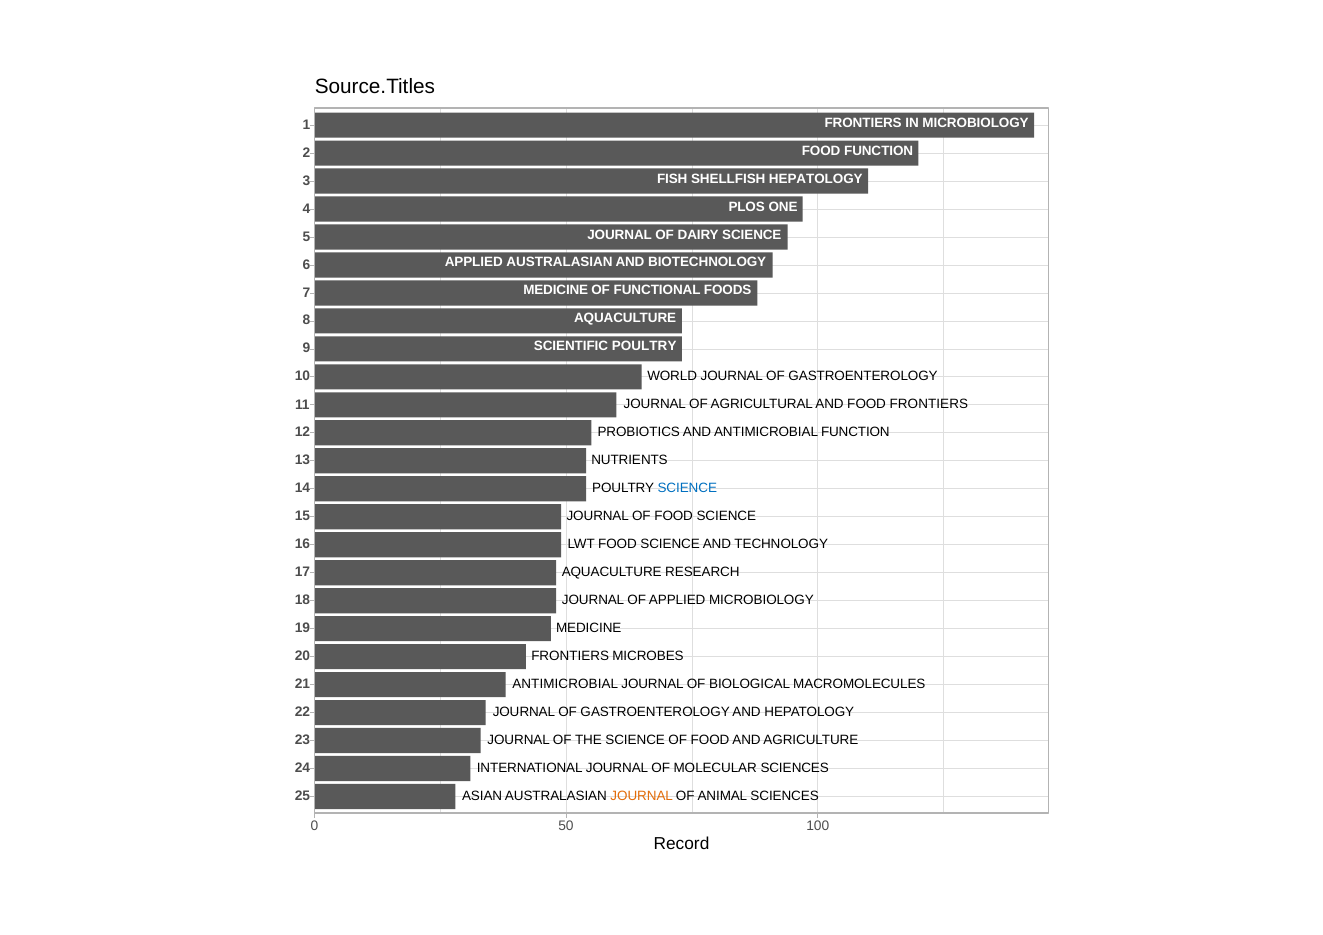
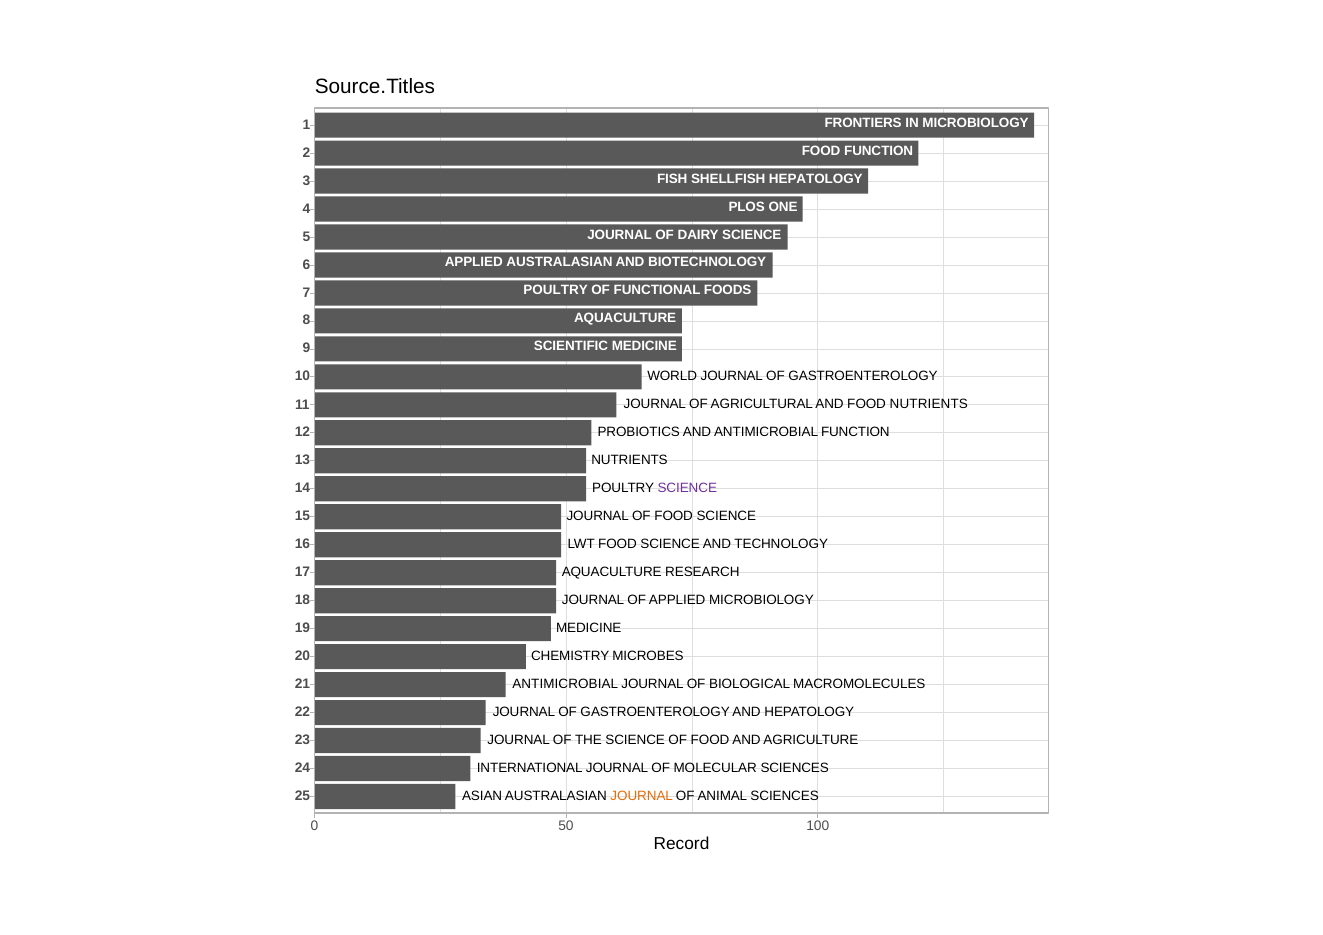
MEDICINE at (556, 291): MEDICINE -> POULTRY
SCIENTIFIC POULTRY: POULTRY -> MEDICINE
FOOD FRONTIERS: FRONTIERS -> NUTRIENTS
SCIENCE at (687, 488) colour: blue -> purple
FRONTIERS at (570, 656): FRONTIERS -> CHEMISTRY
